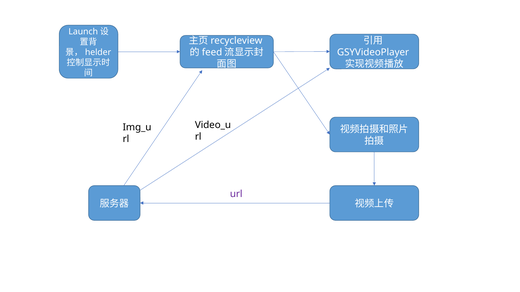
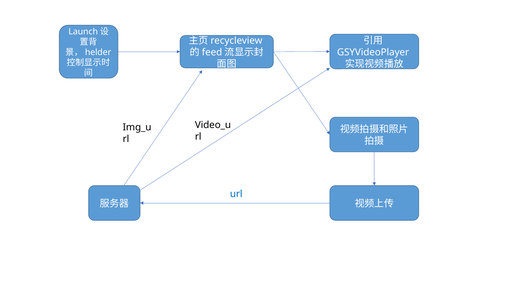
url colour: purple -> blue
